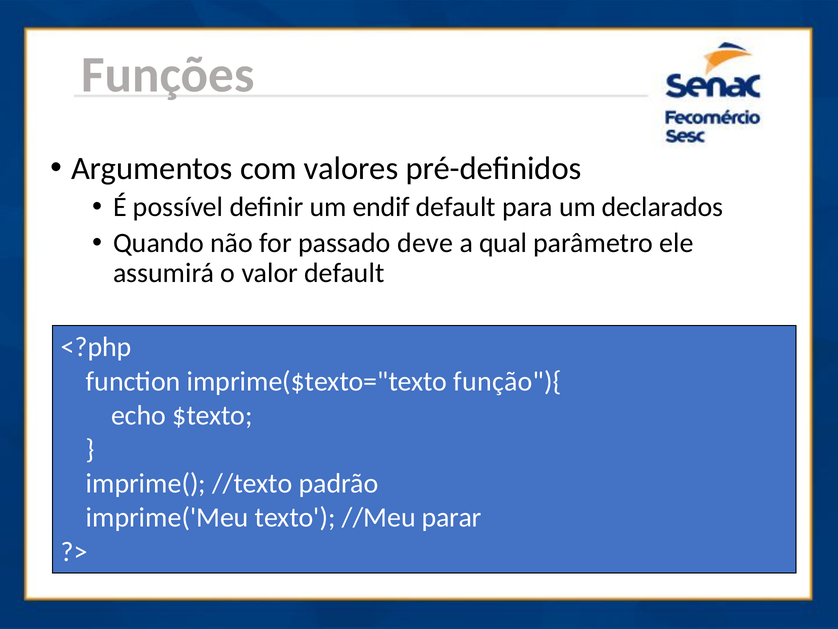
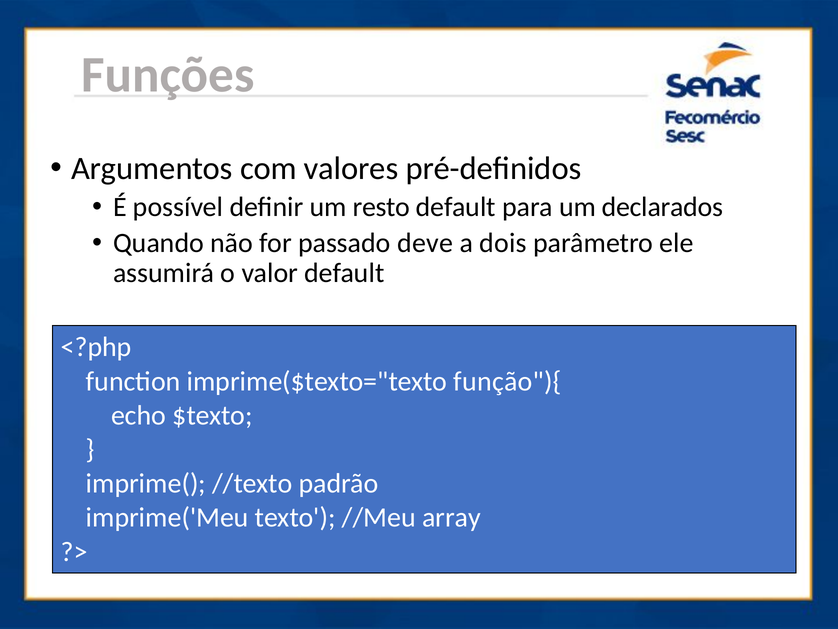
endif: endif -> resto
qual: qual -> dois
parar: parar -> array
